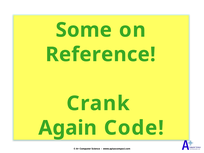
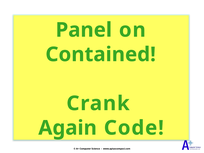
Some: Some -> Panel
Reference: Reference -> Contained
